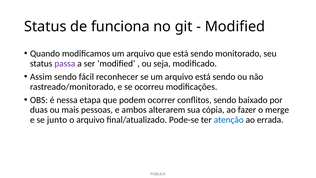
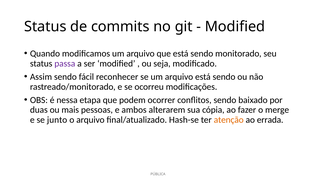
funciona: funciona -> commits
Pode-se: Pode-se -> Hash-se
atenção colour: blue -> orange
